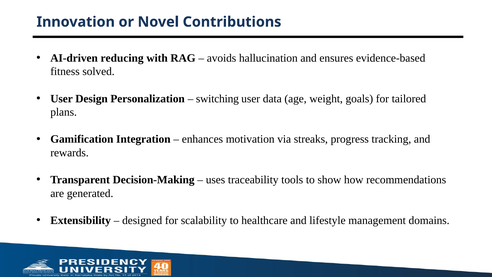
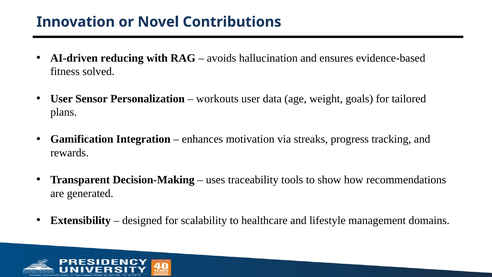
Design: Design -> Sensor
switching: switching -> workouts
